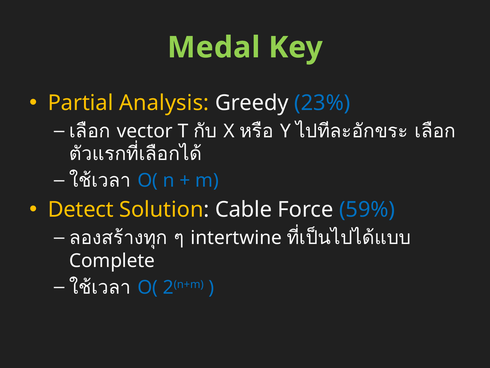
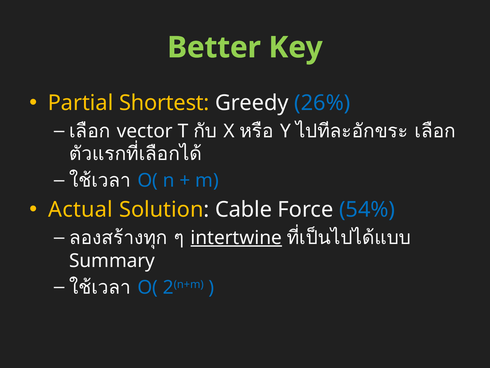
Medal: Medal -> Better
Analysis: Analysis -> Shortest
23%: 23% -> 26%
Detect: Detect -> Actual
59%: 59% -> 54%
intertwine underline: none -> present
Complete: Complete -> Summary
